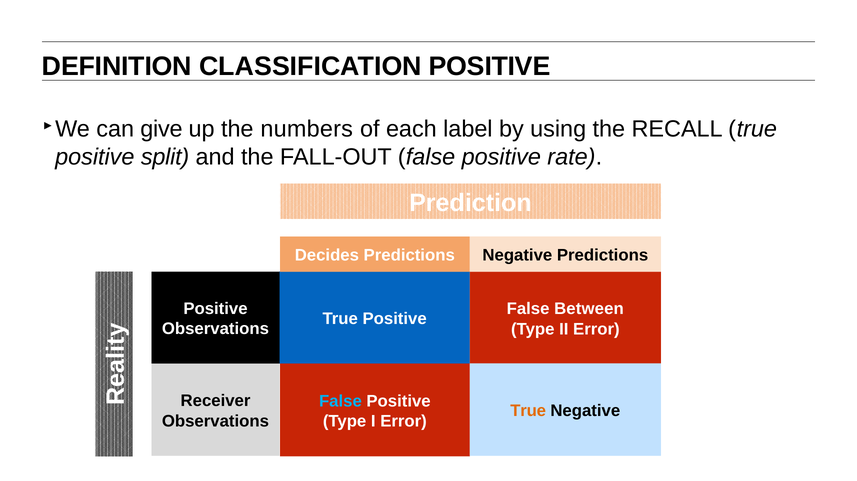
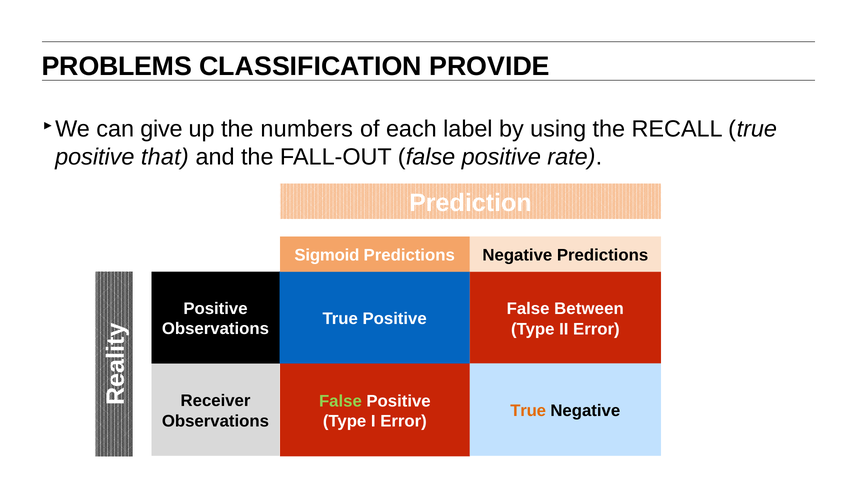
DEFINITION: DEFINITION -> PROBLEMS
CLASSIFICATION POSITIVE: POSITIVE -> PROVIDE
split: split -> that
Decides: Decides -> Sigmoid
False at (340, 401) colour: light blue -> light green
